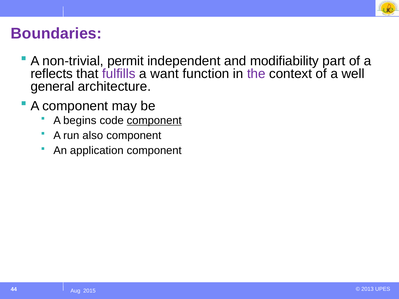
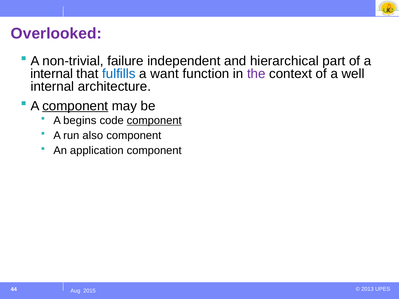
Boundaries: Boundaries -> Overlooked
permit: permit -> failure
modifiability: modifiability -> hierarchical
reflects at (52, 74): reflects -> internal
fulfills colour: purple -> blue
general at (52, 87): general -> internal
component at (75, 106) underline: none -> present
